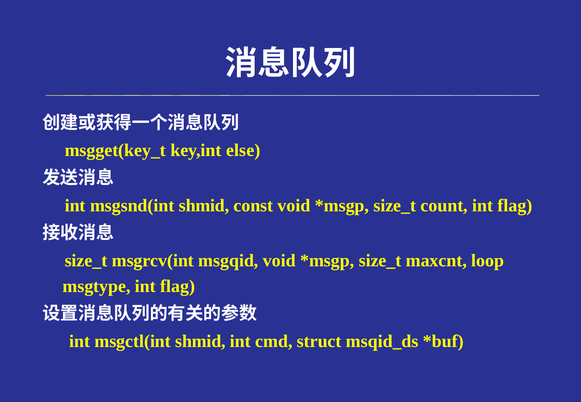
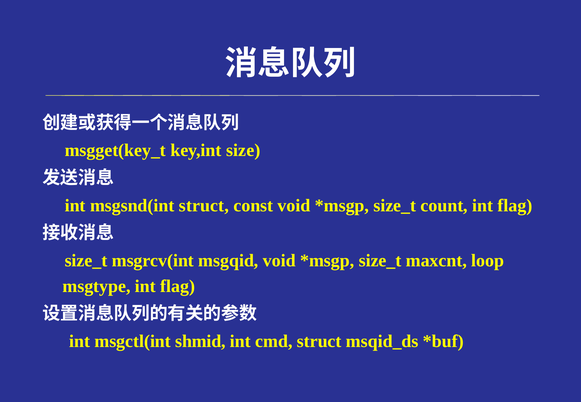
else: else -> size
msgsnd(int shmid: shmid -> struct
